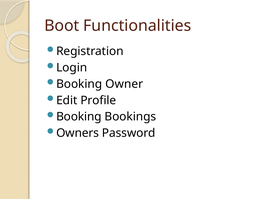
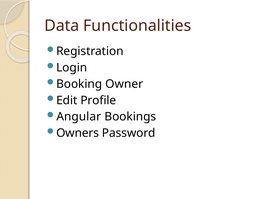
Boot: Boot -> Data
Booking at (79, 117): Booking -> Angular
